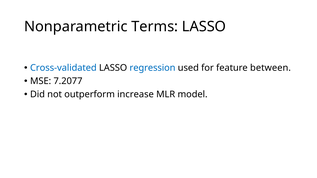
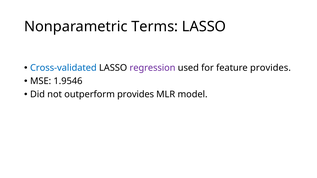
regression colour: blue -> purple
feature between: between -> provides
7.2077: 7.2077 -> 1.9546
outperform increase: increase -> provides
